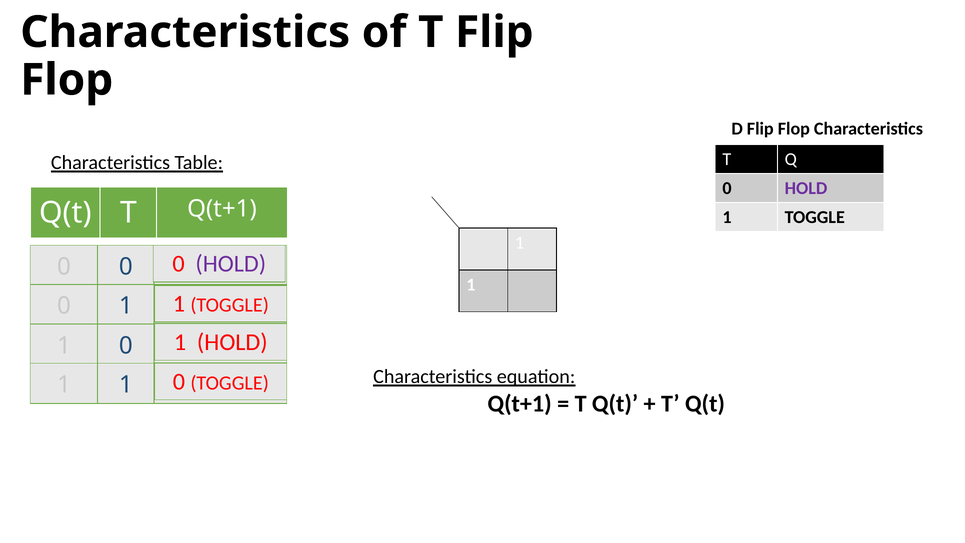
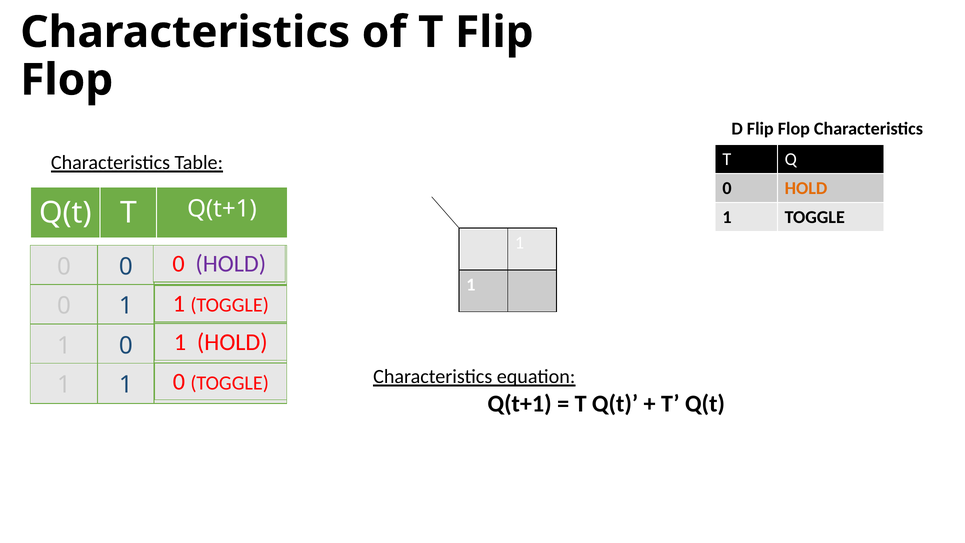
HOLD at (806, 188) colour: purple -> orange
